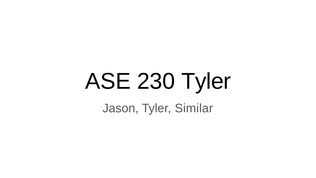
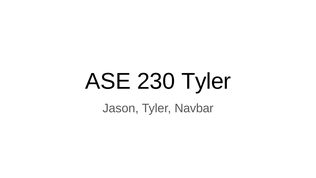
Similar: Similar -> Navbar
